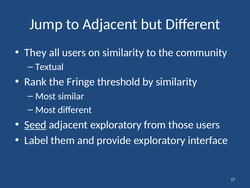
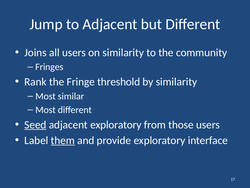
They: They -> Joins
Textual: Textual -> Fringes
them underline: none -> present
